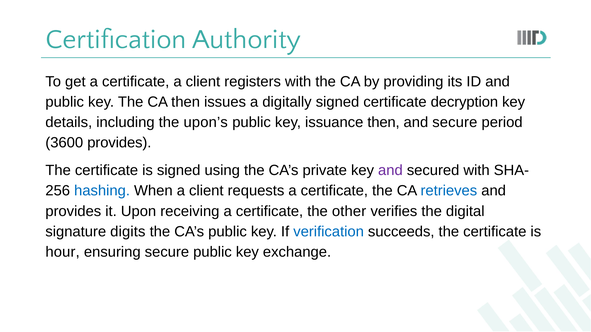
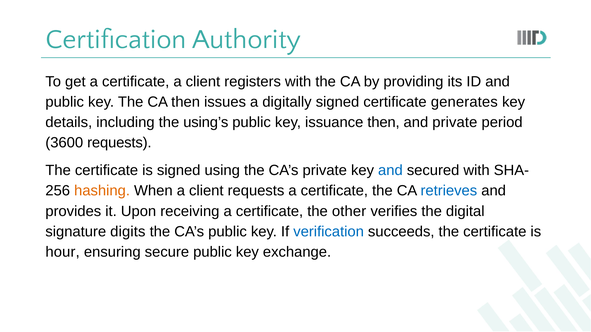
decryption: decryption -> generates
upon’s: upon’s -> using’s
and secure: secure -> private
3600 provides: provides -> requests
and at (390, 171) colour: purple -> blue
hashing colour: blue -> orange
